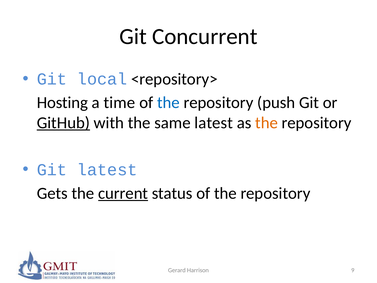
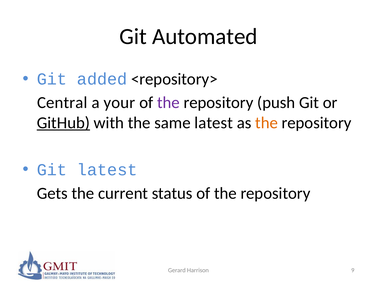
Concurrent: Concurrent -> Automated
local: local -> added
Hosting: Hosting -> Central
time: time -> your
the at (168, 103) colour: blue -> purple
current underline: present -> none
